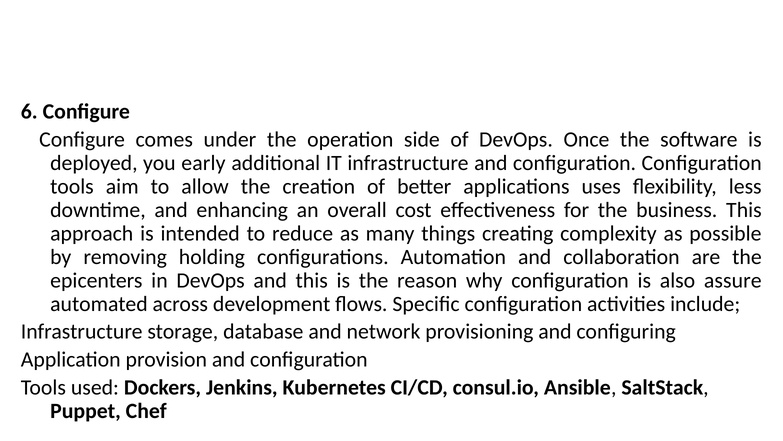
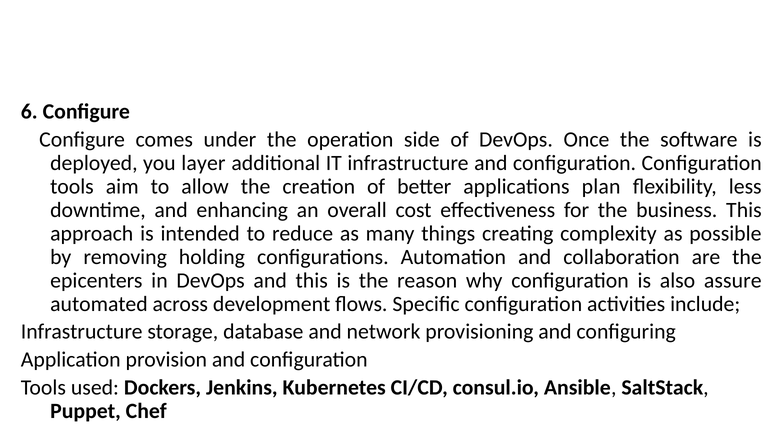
early: early -> layer
uses: uses -> plan
